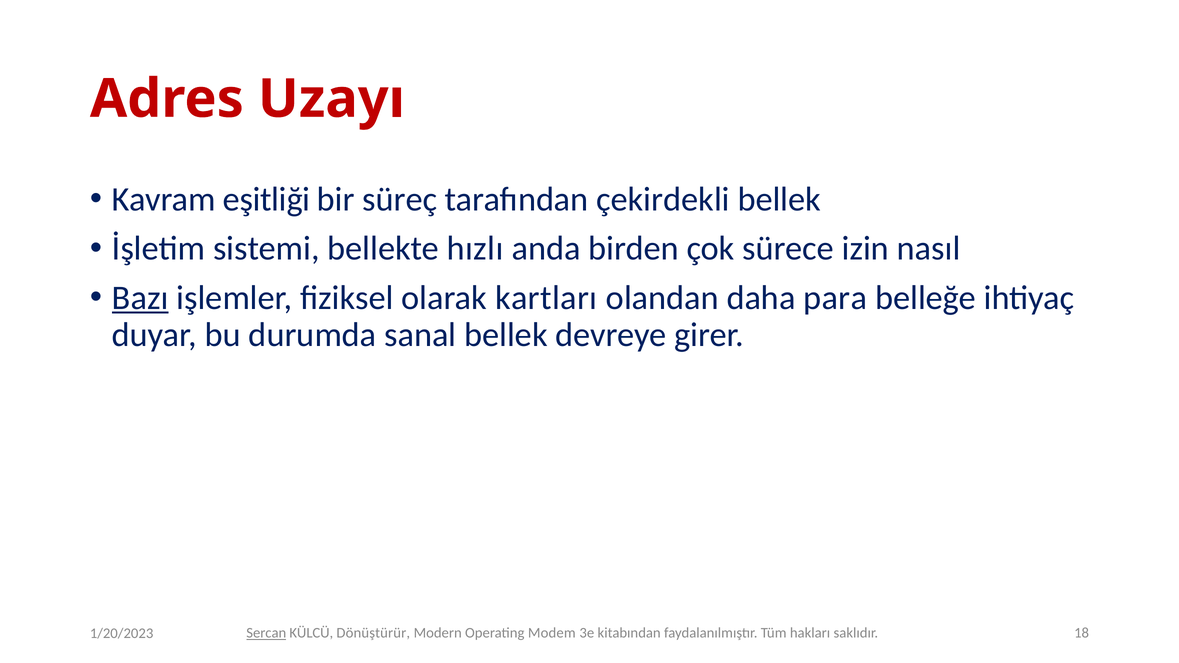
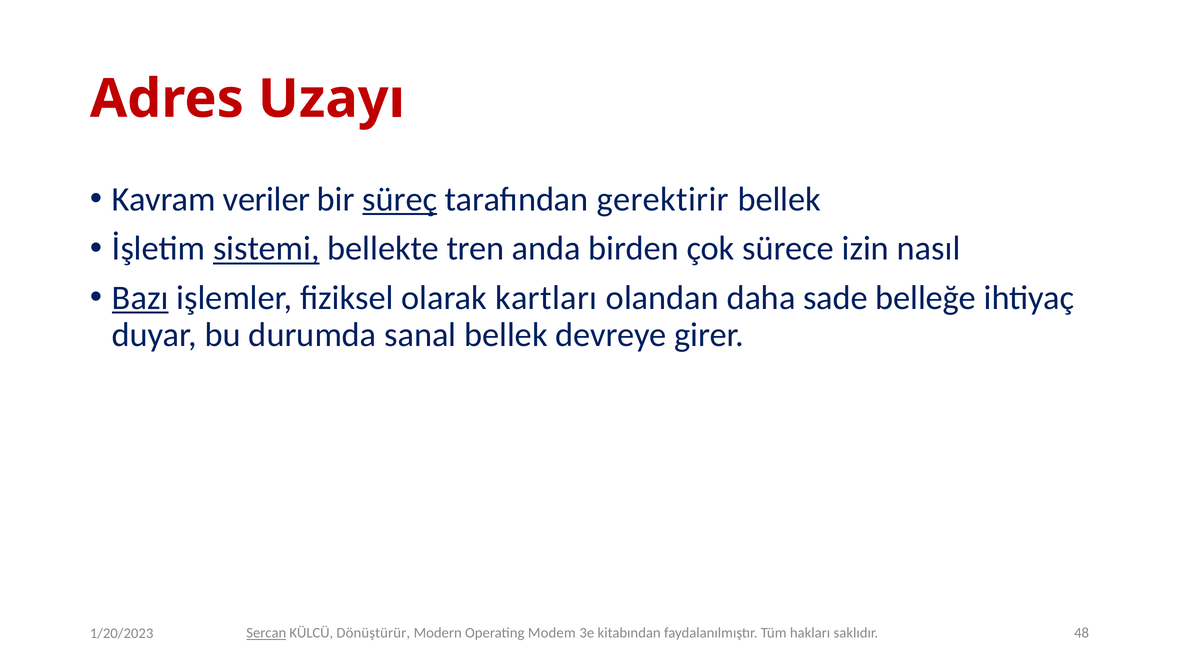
eşitliği: eşitliği -> veriler
süreç underline: none -> present
çekirdekli: çekirdekli -> gerektirir
sistemi underline: none -> present
hızlı: hızlı -> tren
para: para -> sade
18: 18 -> 48
